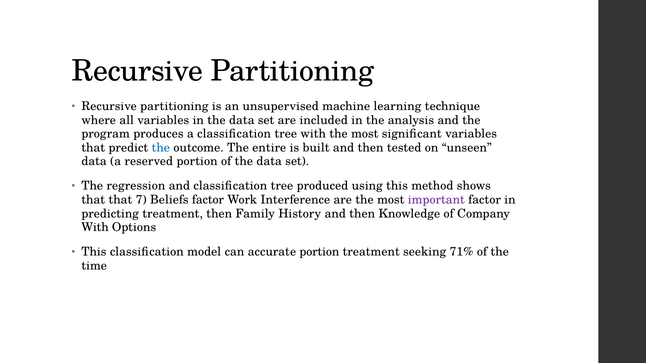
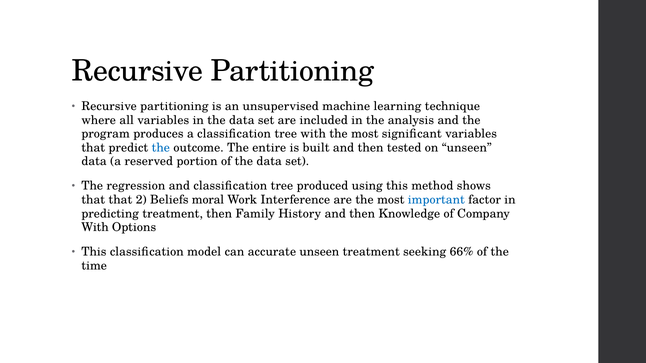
7: 7 -> 2
Beliefs factor: factor -> moral
important colour: purple -> blue
accurate portion: portion -> unseen
71%: 71% -> 66%
